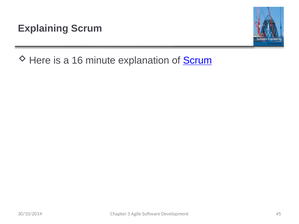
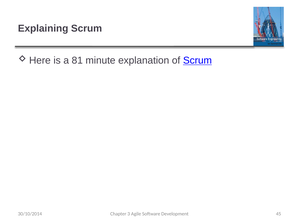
16: 16 -> 81
